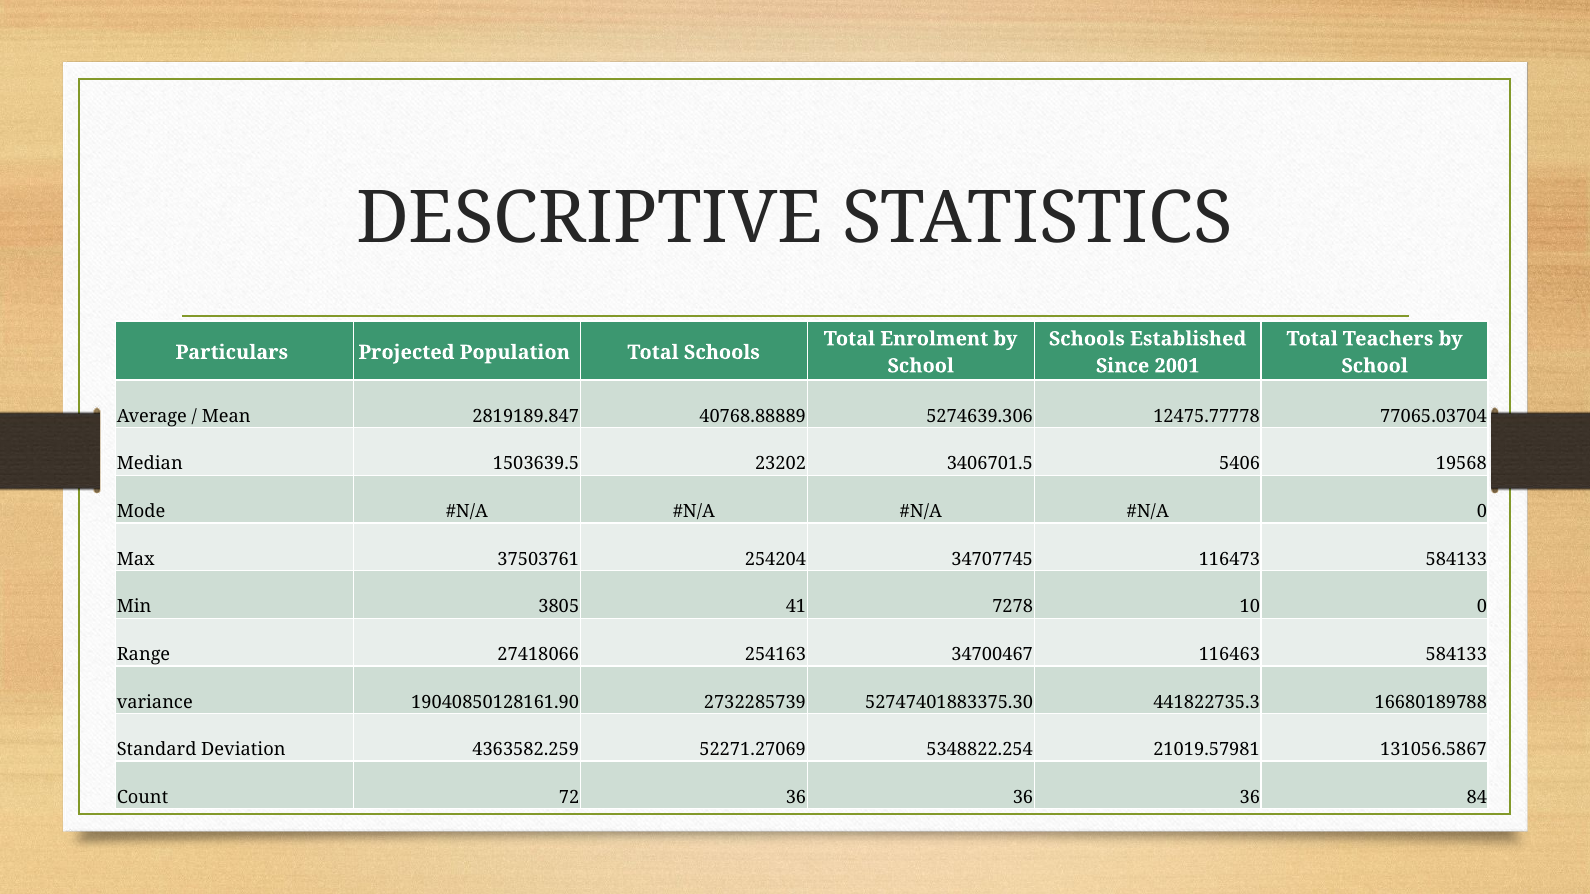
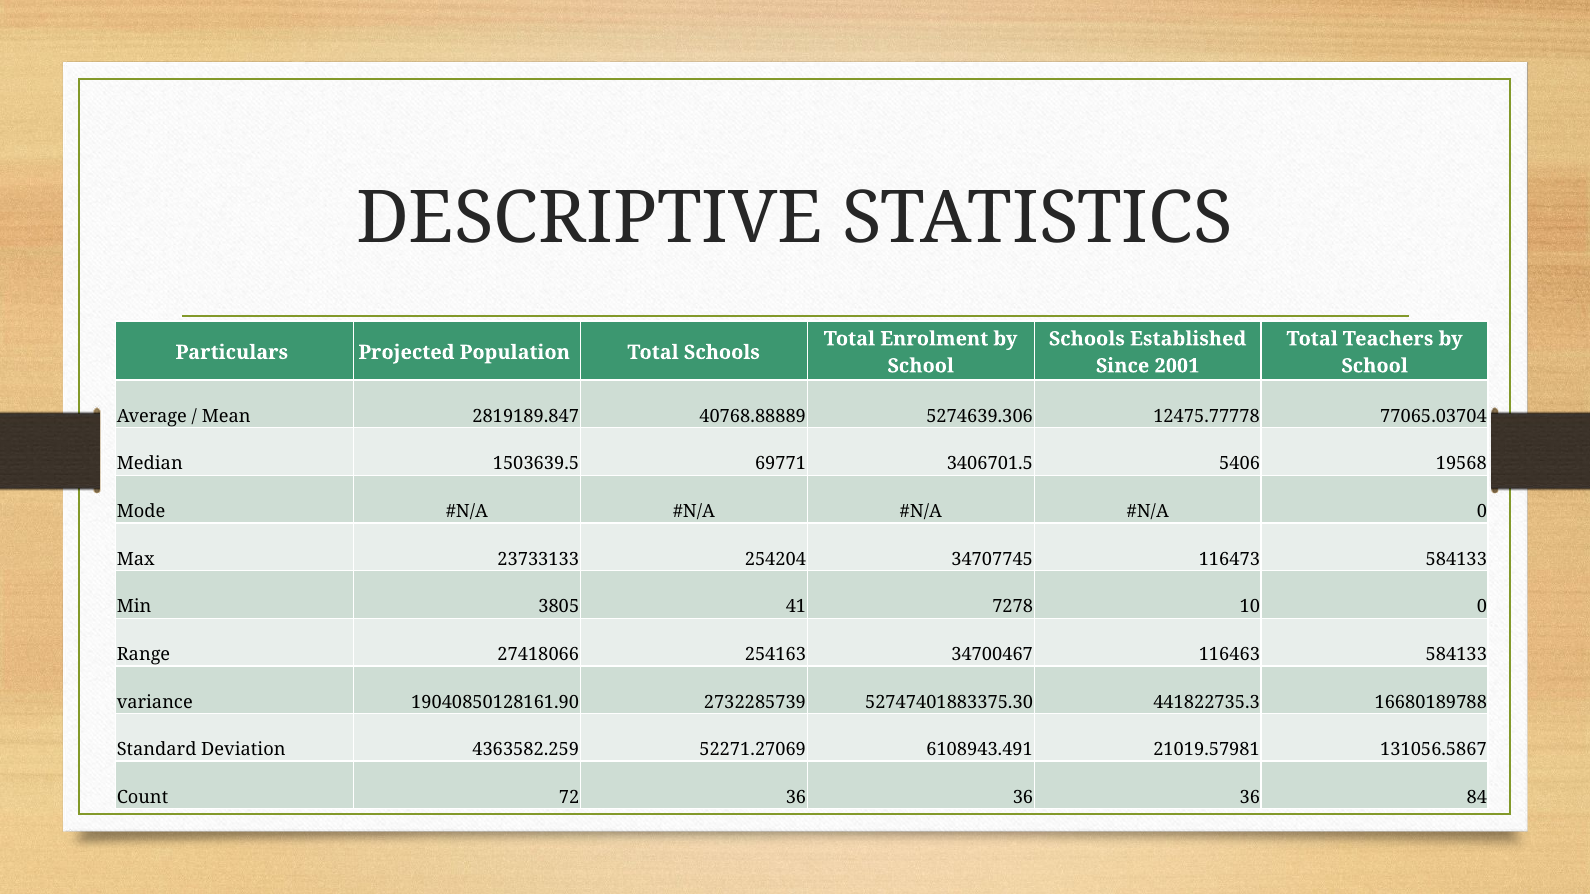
23202: 23202 -> 69771
37503761: 37503761 -> 23733133
5348822.254: 5348822.254 -> 6108943.491
